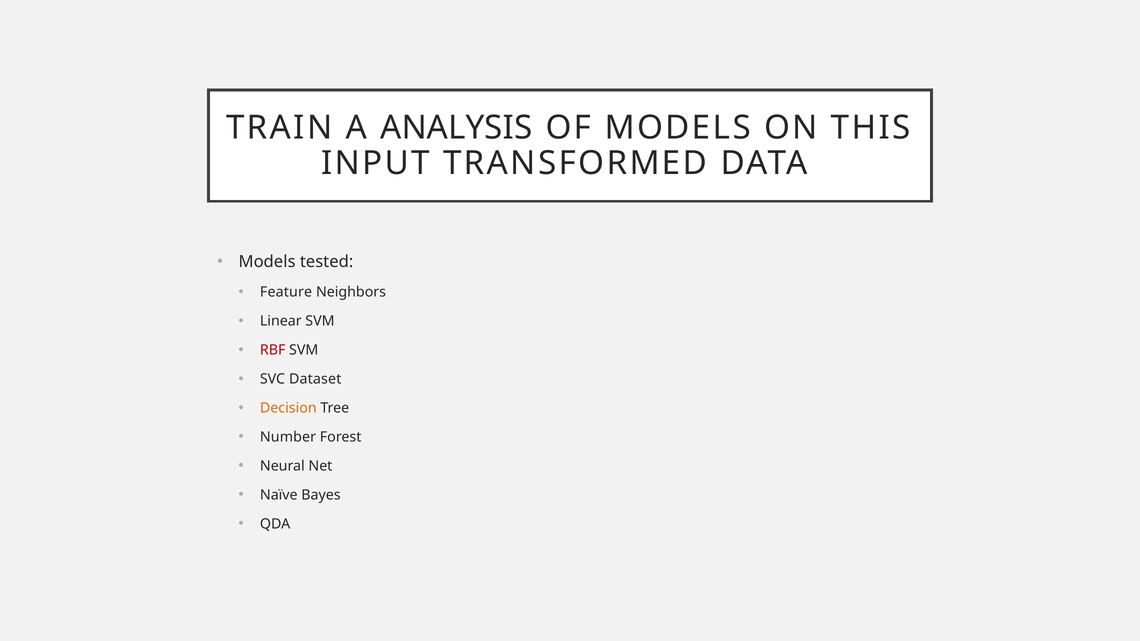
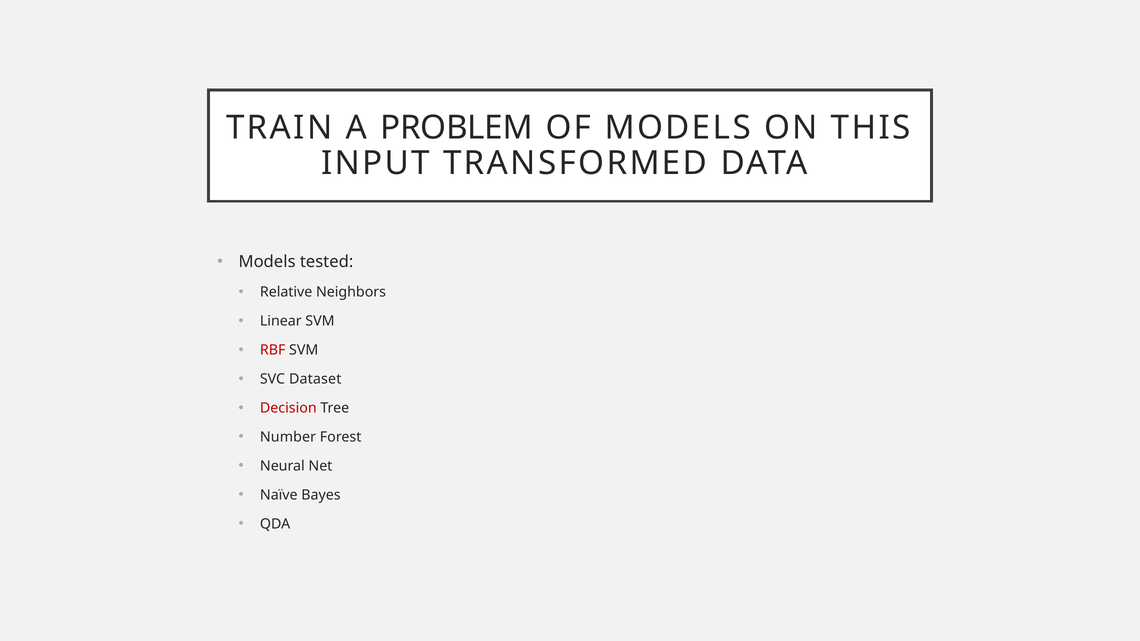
ANALYSIS: ANALYSIS -> PROBLEM
Feature: Feature -> Relative
Decision colour: orange -> red
